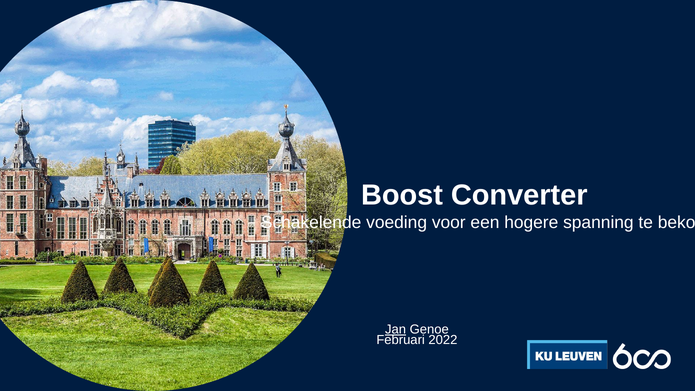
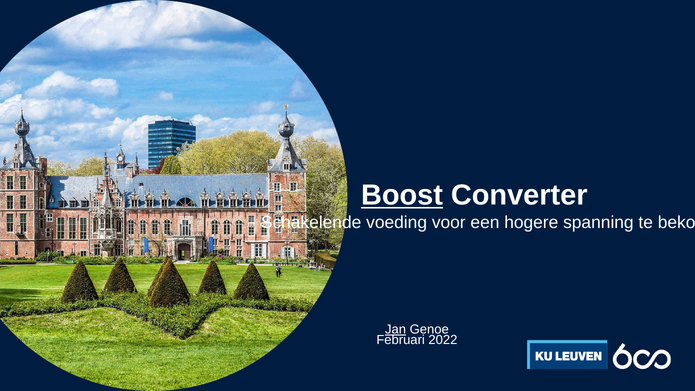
Boost underline: none -> present
